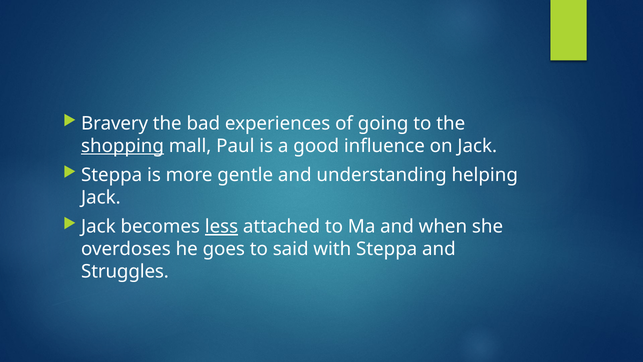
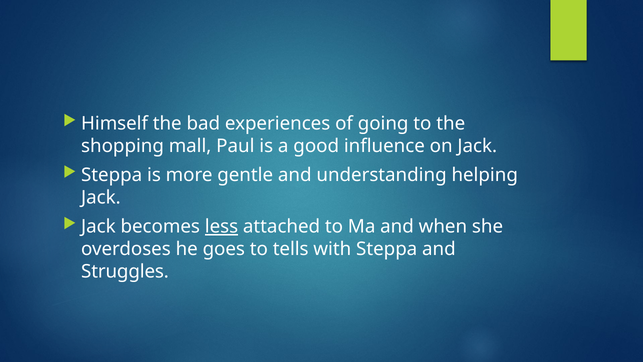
Bravery: Bravery -> Himself
shopping underline: present -> none
said: said -> tells
